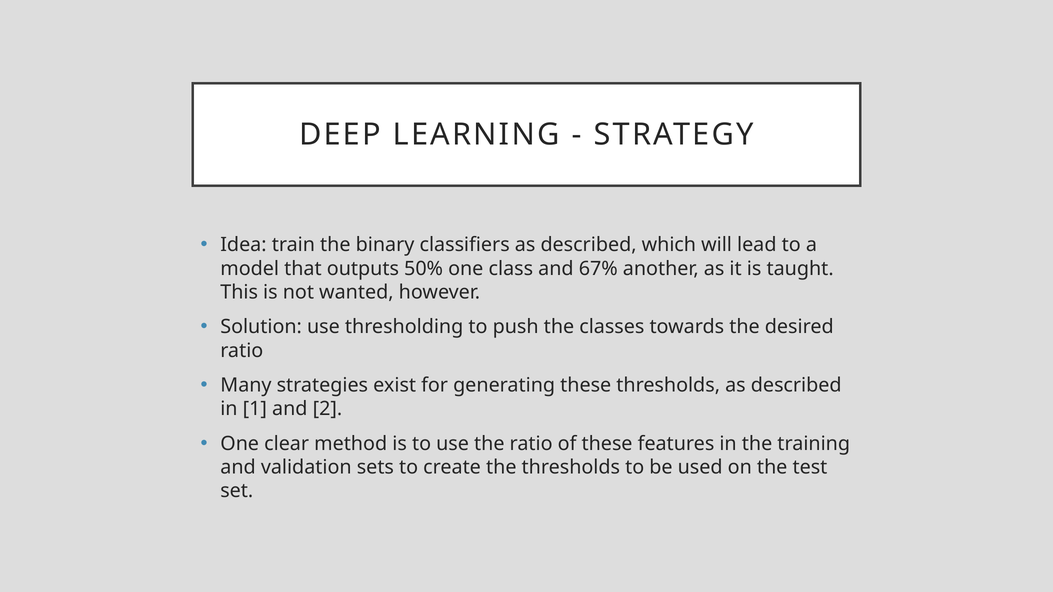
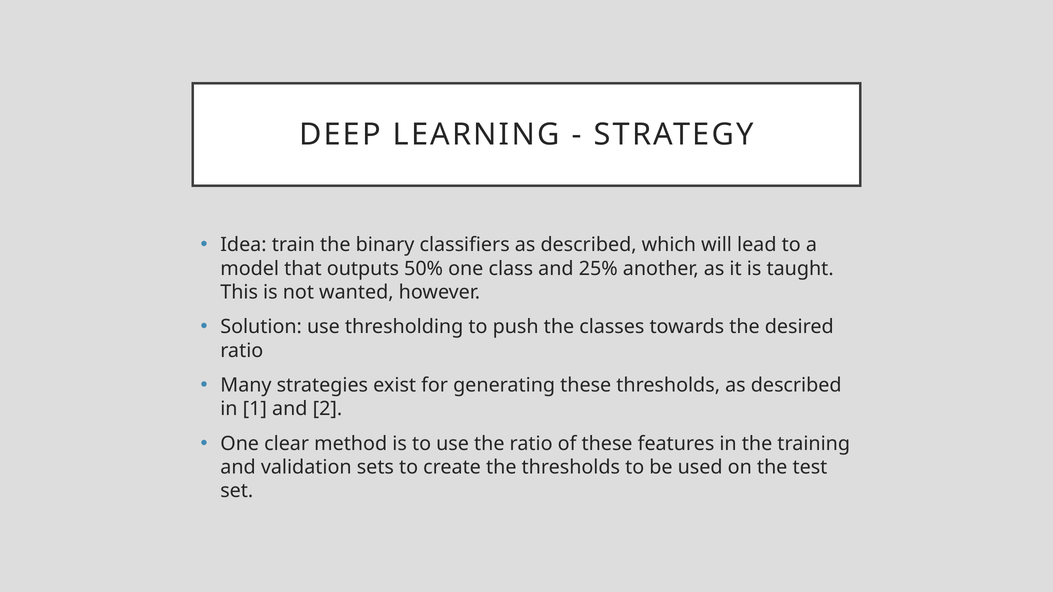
67%: 67% -> 25%
